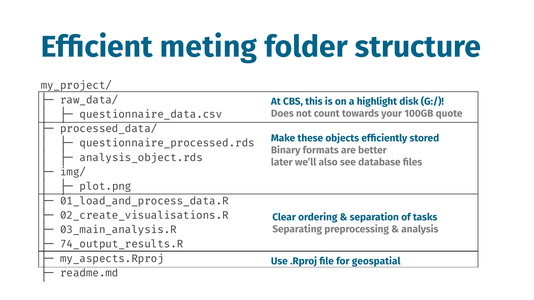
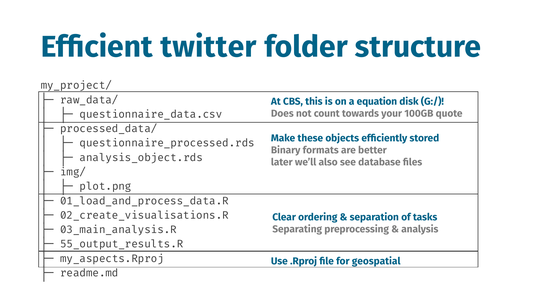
meting: meting -> twitter
highlight: highlight -> equation
74_output_results.R: 74_output_results.R -> 55_output_results.R
